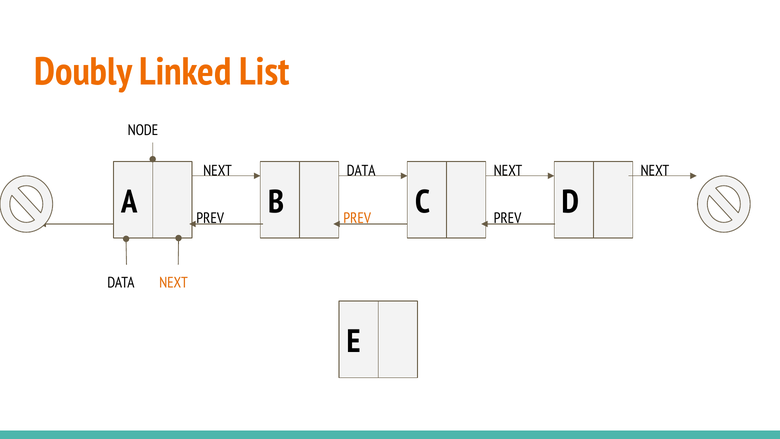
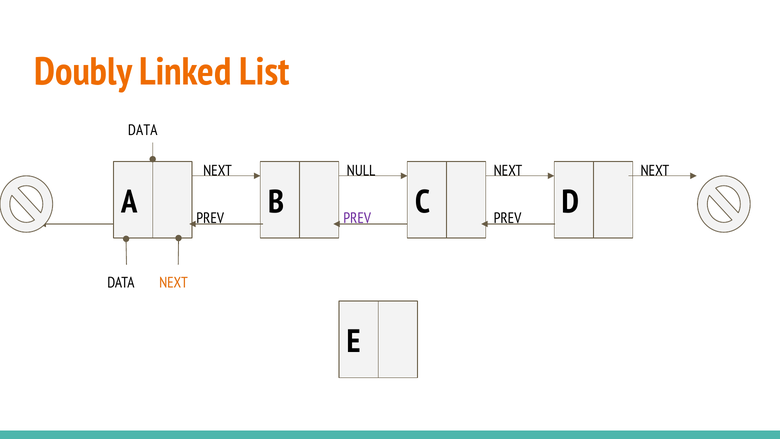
NODE at (143, 130): NODE -> DATA
NEXT DATA: DATA -> NULL
PREV at (357, 218) colour: orange -> purple
